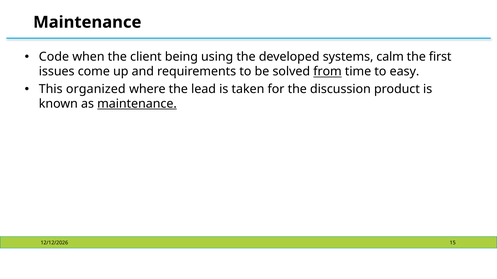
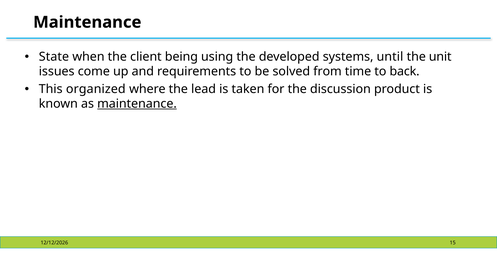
Code: Code -> State
calm: calm -> until
first: first -> unit
from underline: present -> none
easy: easy -> back
